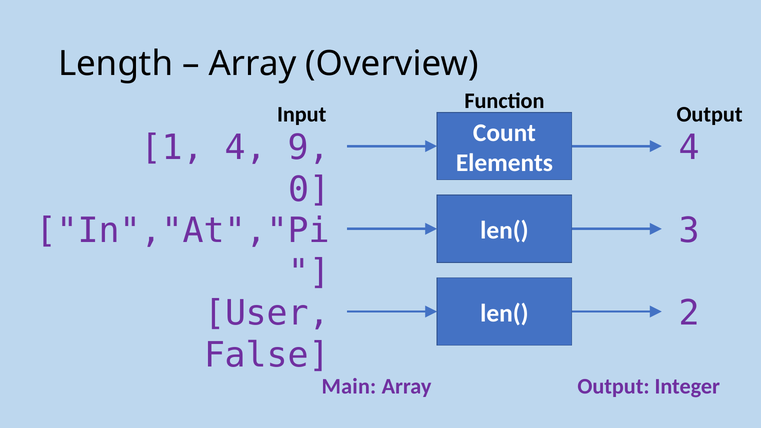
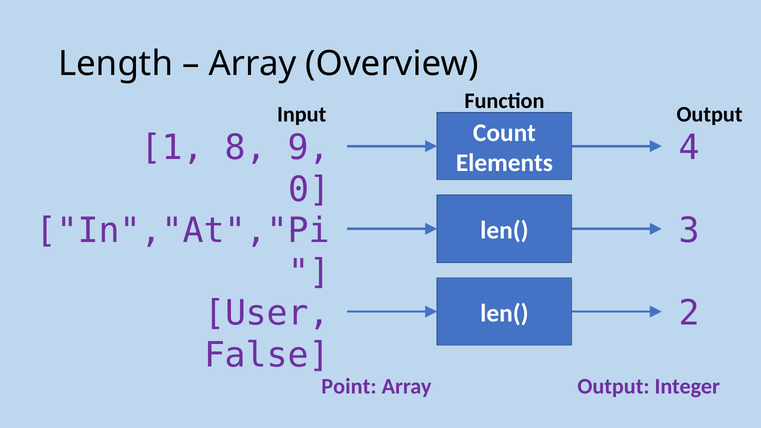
1 4: 4 -> 8
Main: Main -> Point
